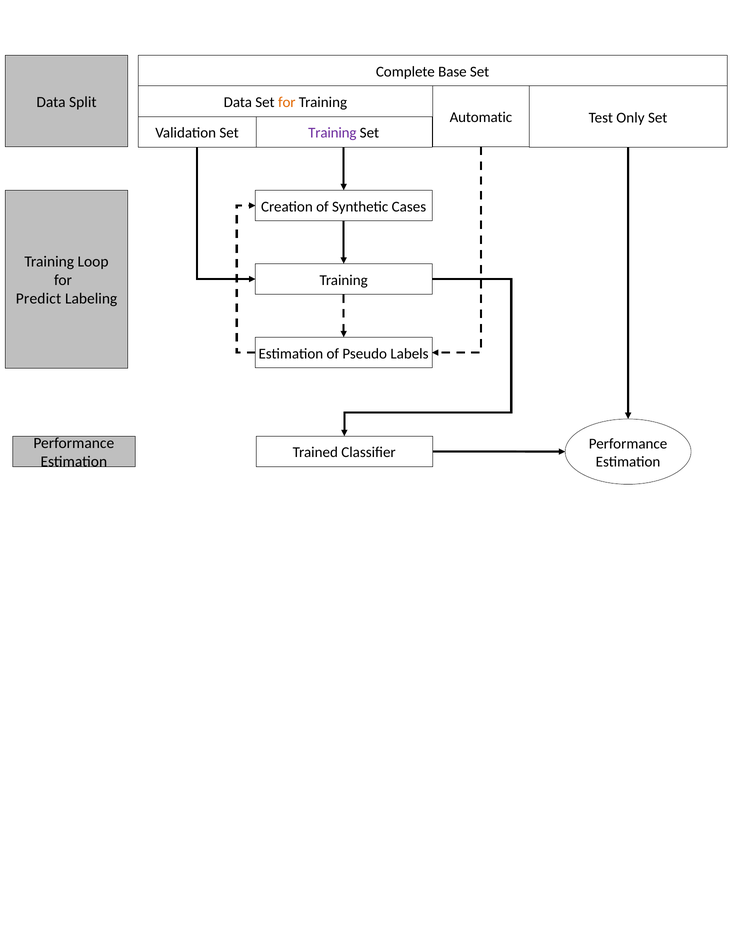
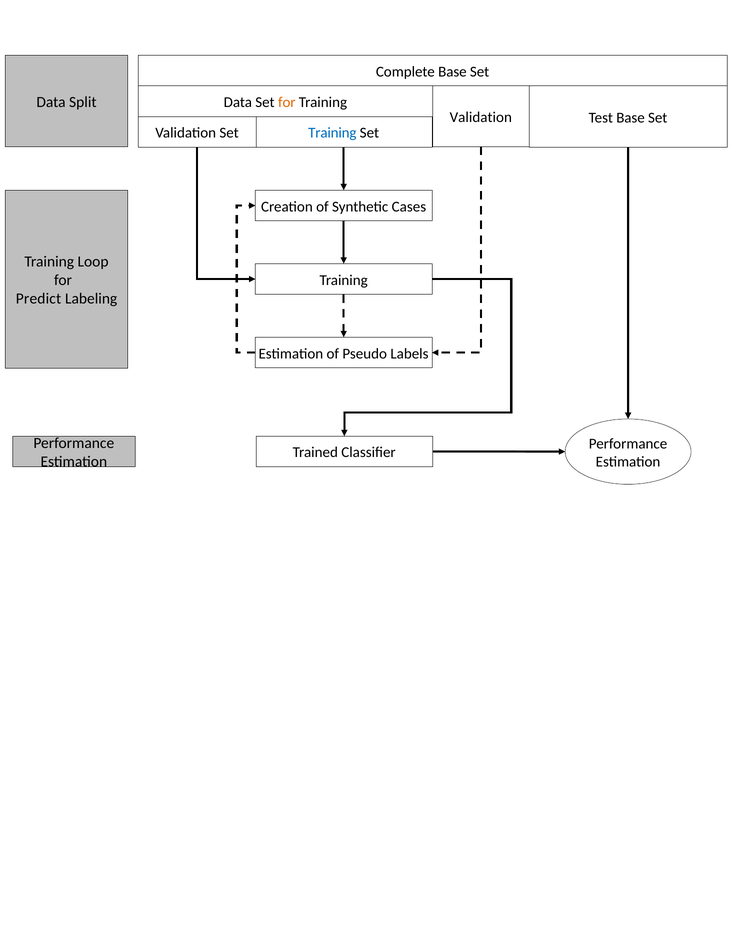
Automatic at (481, 117): Automatic -> Validation
Test Only: Only -> Base
Training at (332, 133) colour: purple -> blue
